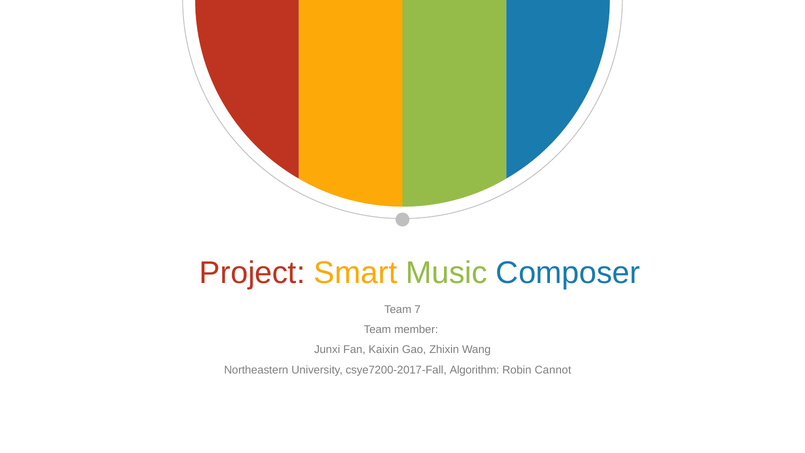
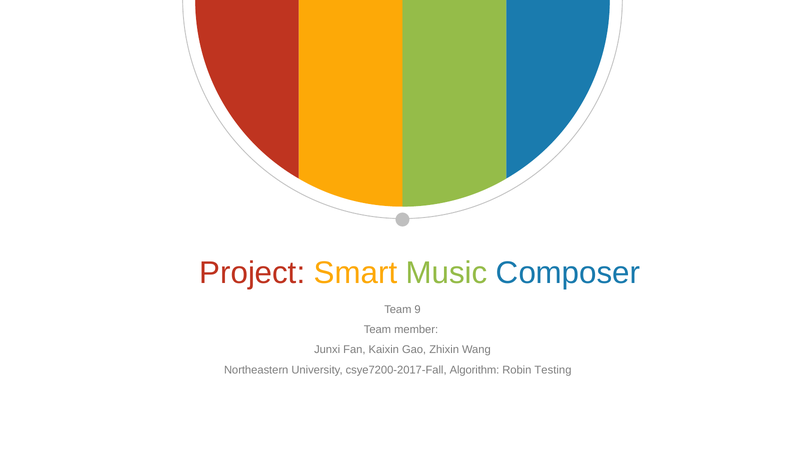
7: 7 -> 9
Cannot: Cannot -> Testing
